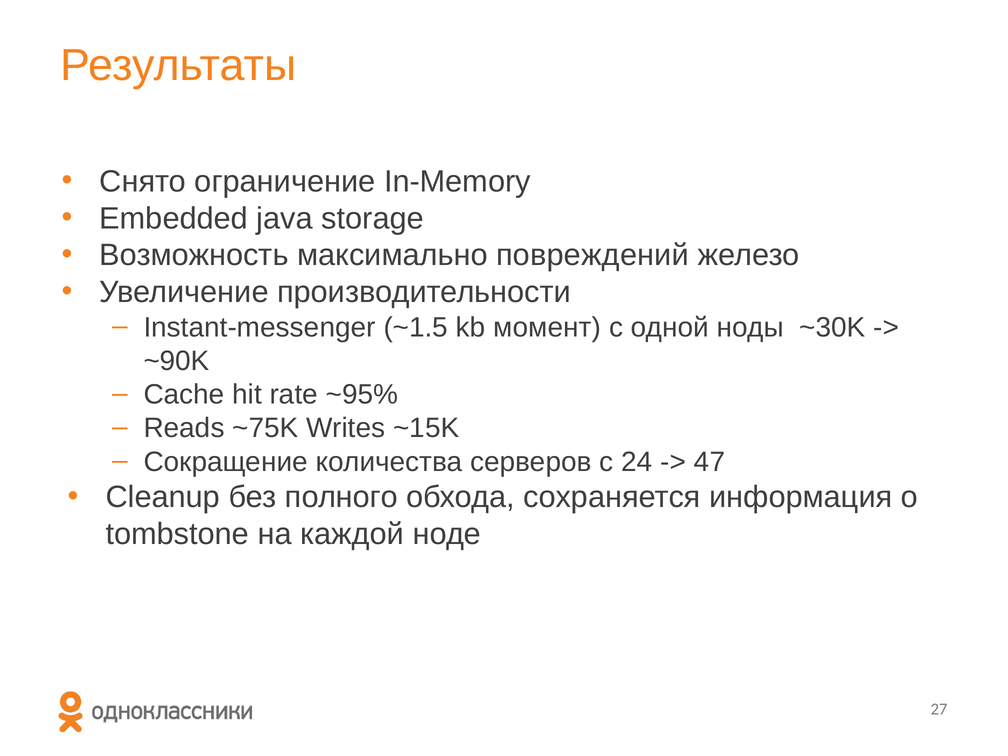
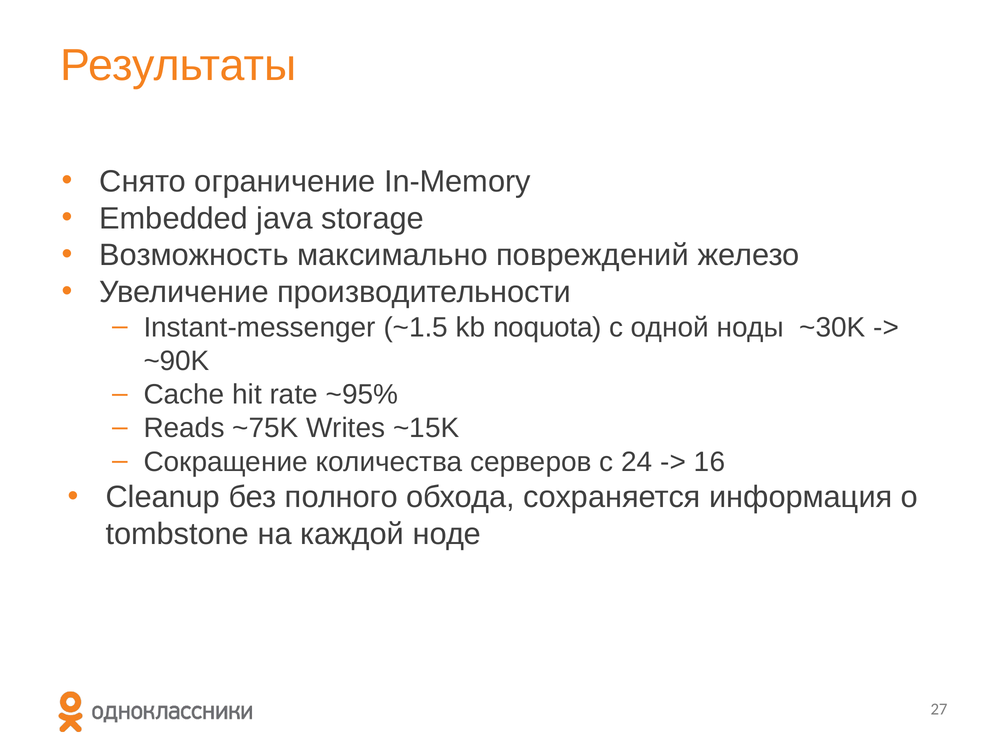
момент: момент -> noquota
47: 47 -> 16
